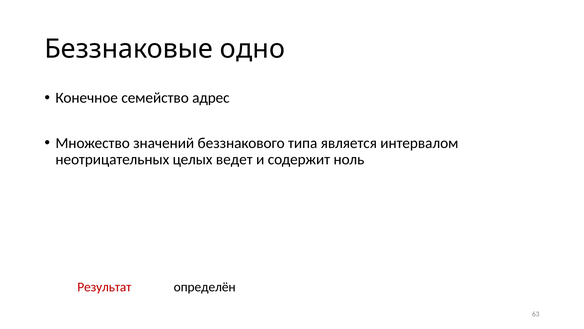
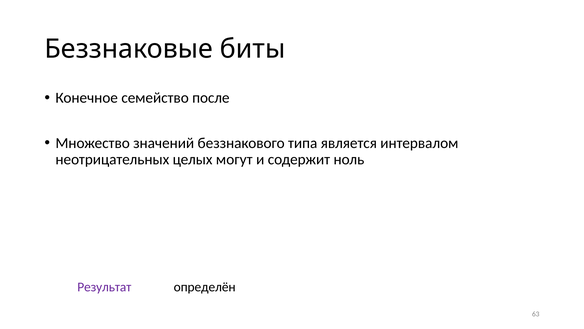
одно: одно -> биты
адрес: адрес -> после
ведет: ведет -> могут
Результат colour: red -> purple
